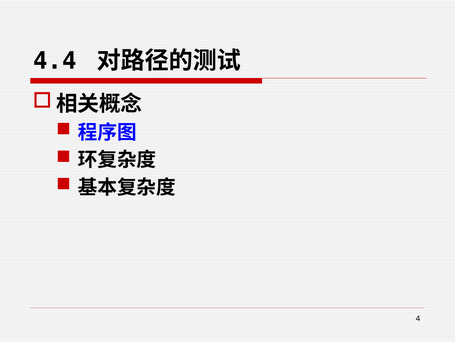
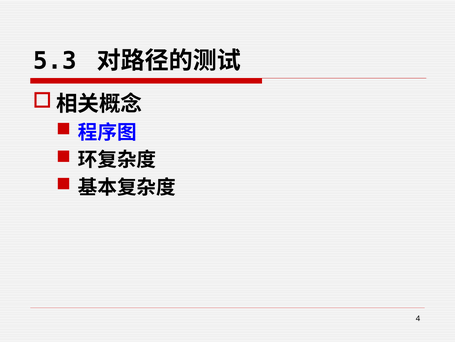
4.4: 4.4 -> 5.3
